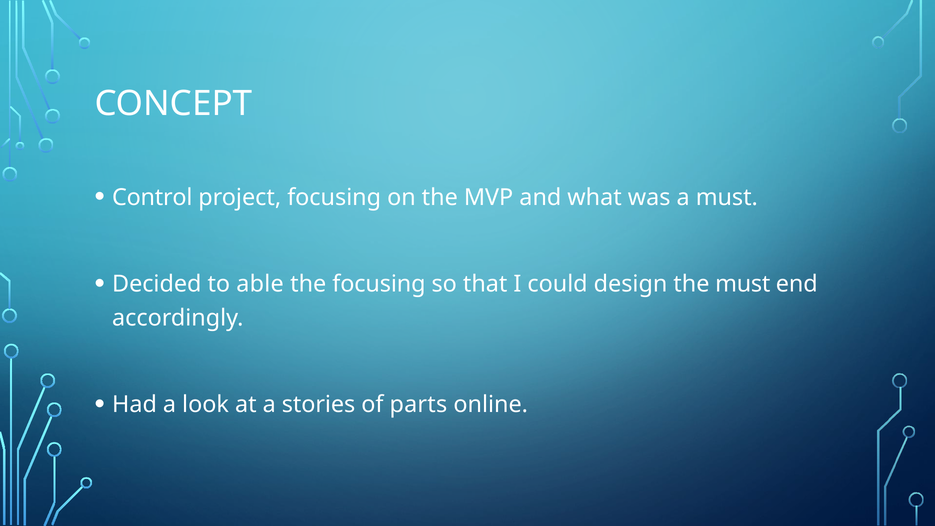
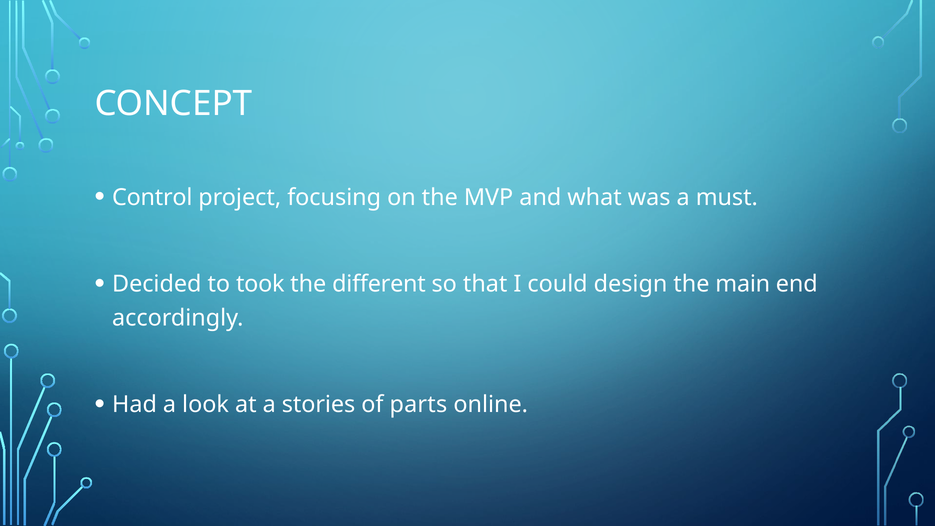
able: able -> took
the focusing: focusing -> different
the must: must -> main
